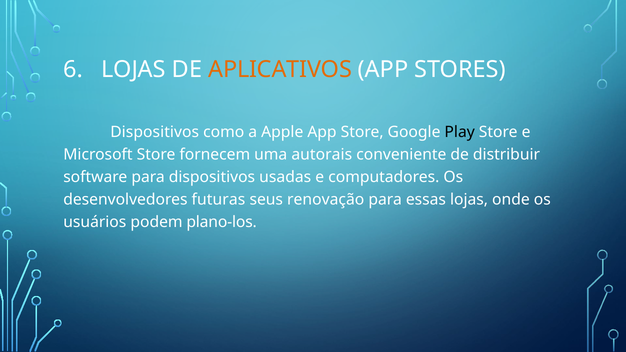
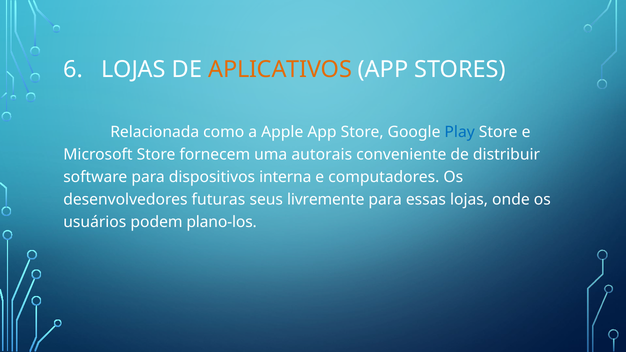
Dispositivos at (155, 132): Dispositivos -> Relacionada
Play colour: black -> blue
usadas: usadas -> interna
renovação: renovação -> livremente
